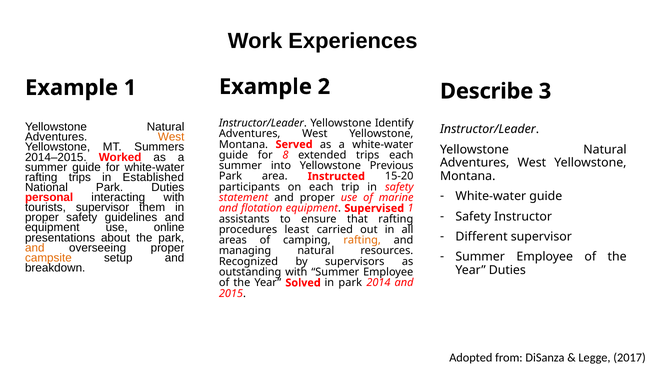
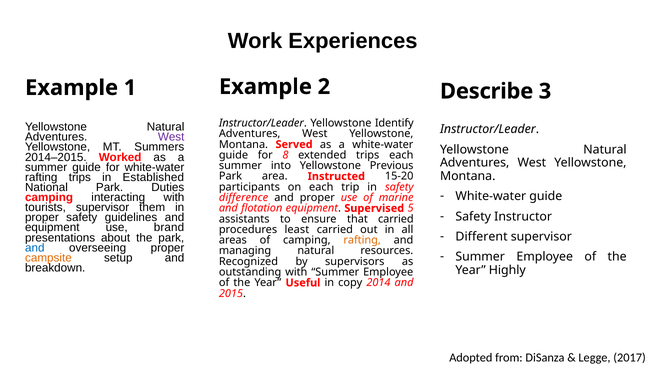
West at (171, 137) colour: orange -> purple
personal at (49, 197): personal -> camping
statement: statement -> difference
Supervised 1: 1 -> 5
that rafting: rafting -> carried
online: online -> brand
and at (35, 248) colour: orange -> blue
Year Duties: Duties -> Highly
Solved: Solved -> Useful
in park: park -> copy
